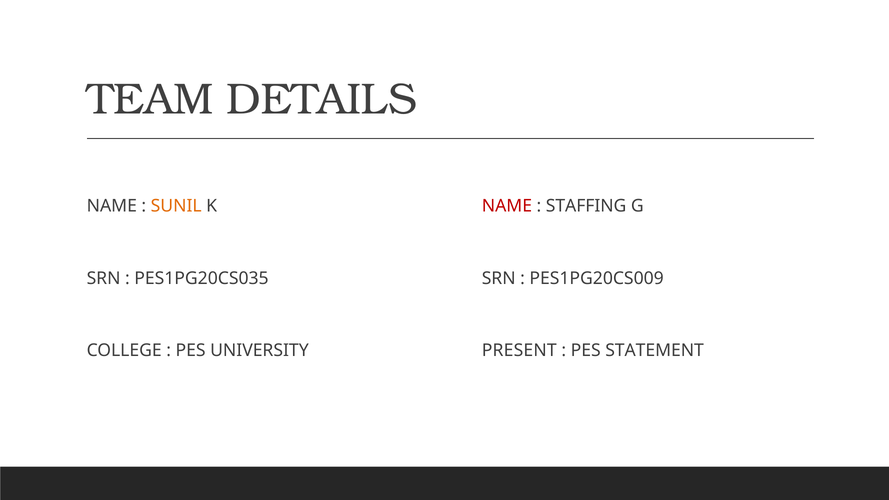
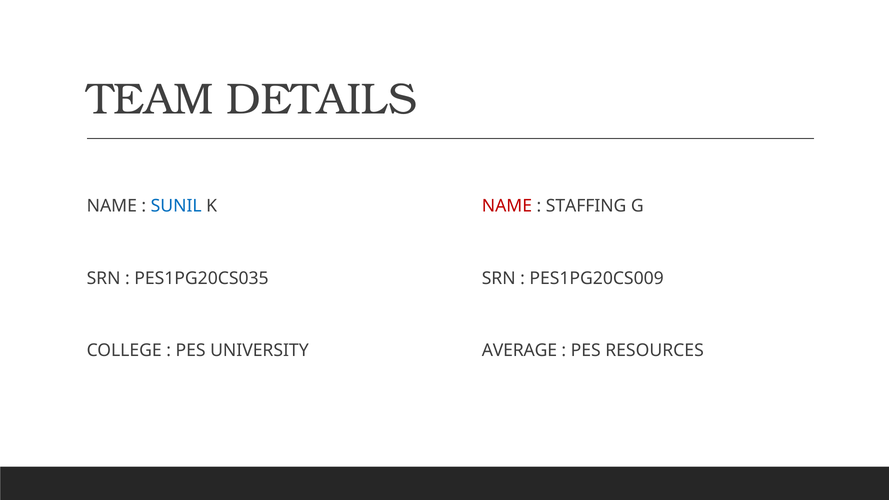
SUNIL colour: orange -> blue
PRESENT: PRESENT -> AVERAGE
STATEMENT: STATEMENT -> RESOURCES
